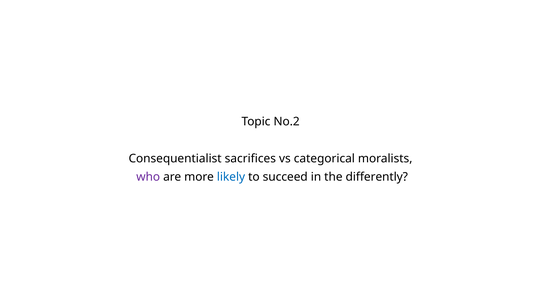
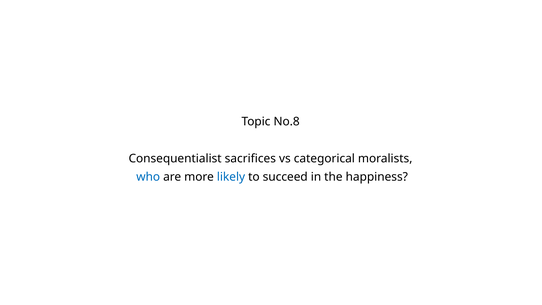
No.2: No.2 -> No.8
who colour: purple -> blue
differently: differently -> happiness
